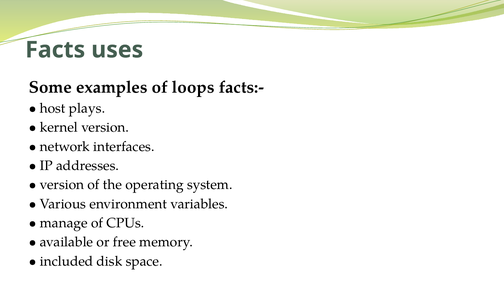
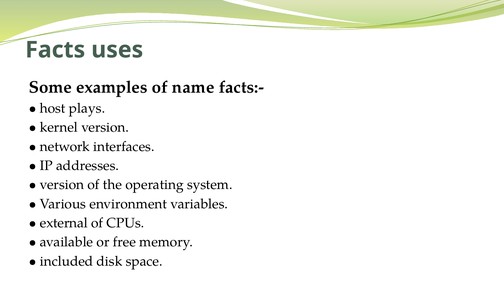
loops: loops -> name
manage: manage -> external
